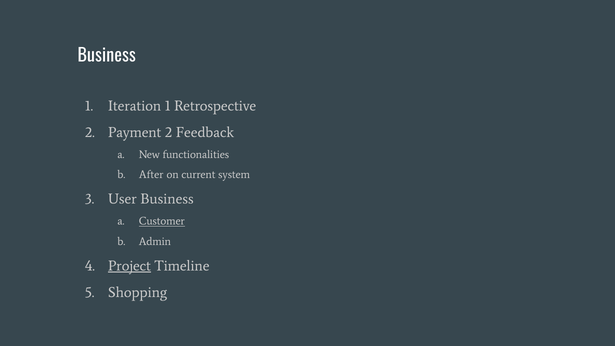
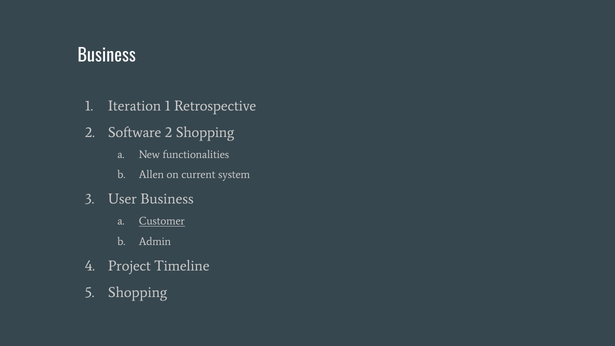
Payment: Payment -> Software
2 Feedback: Feedback -> Shopping
After: After -> Allen
Project underline: present -> none
